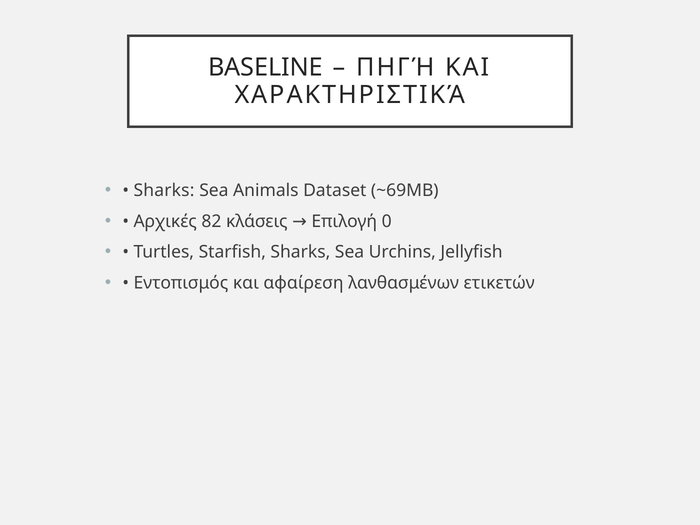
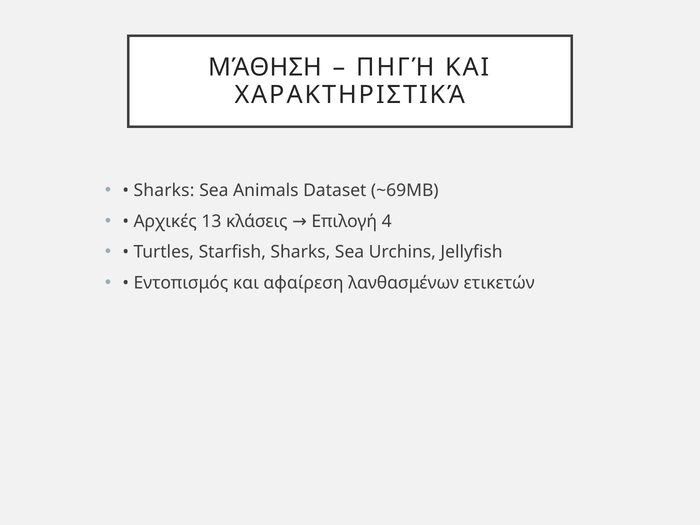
BASELINE: BASELINE -> ΜΆΘΗΣΗ
82: 82 -> 13
0: 0 -> 4
